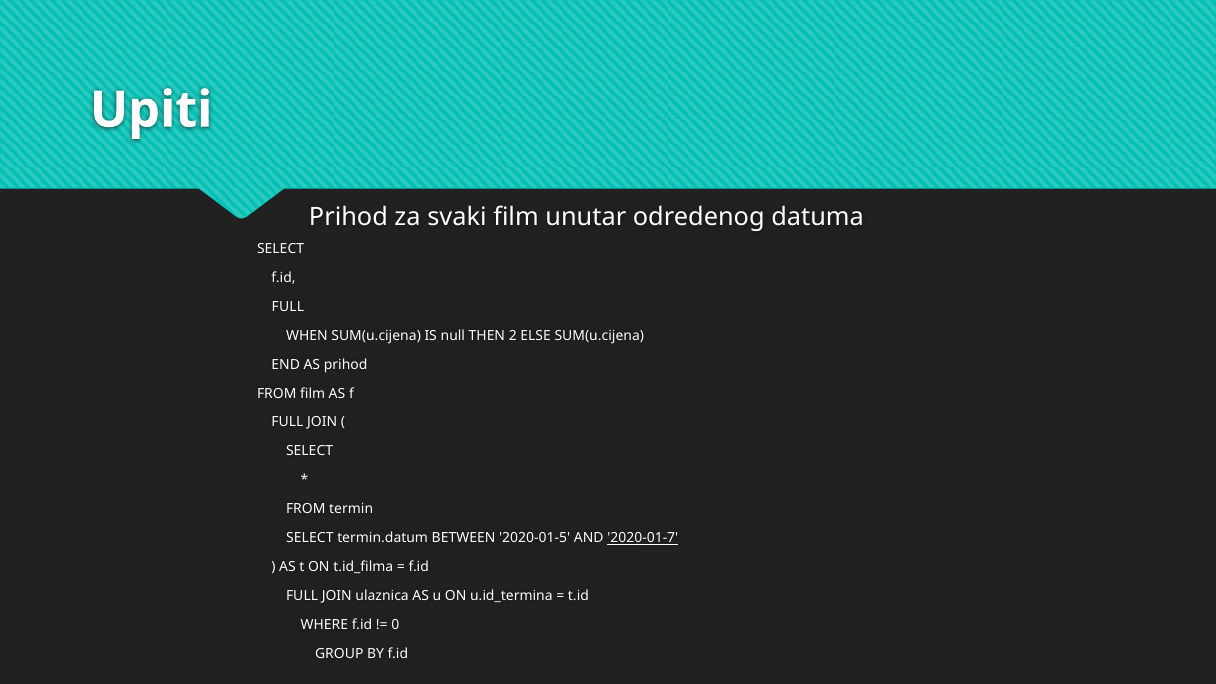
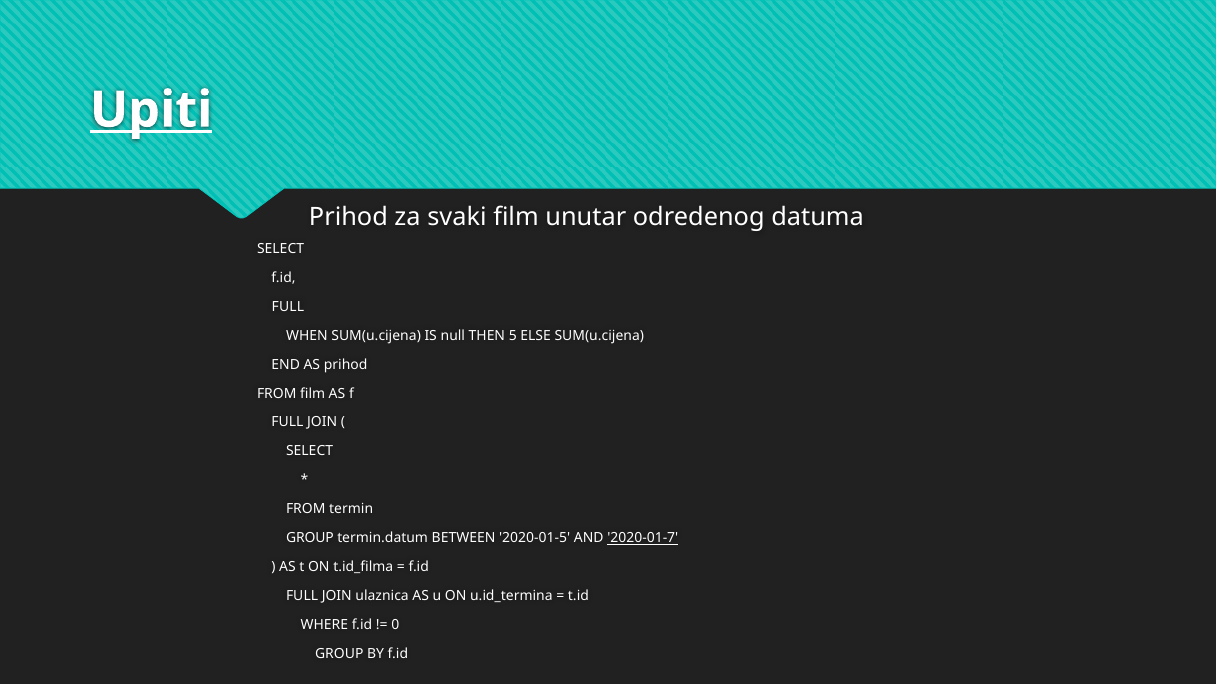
Upiti underline: none -> present
2: 2 -> 5
SELECT at (310, 538): SELECT -> GROUP
